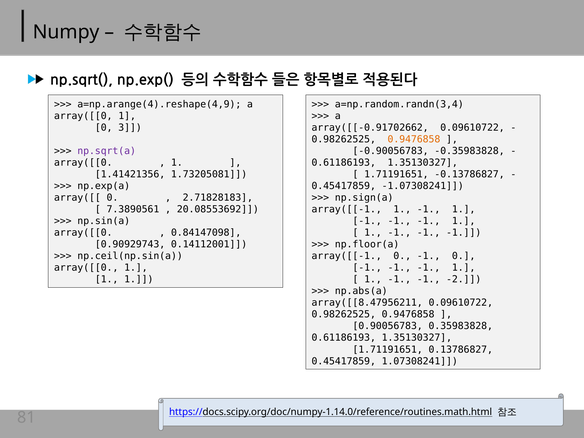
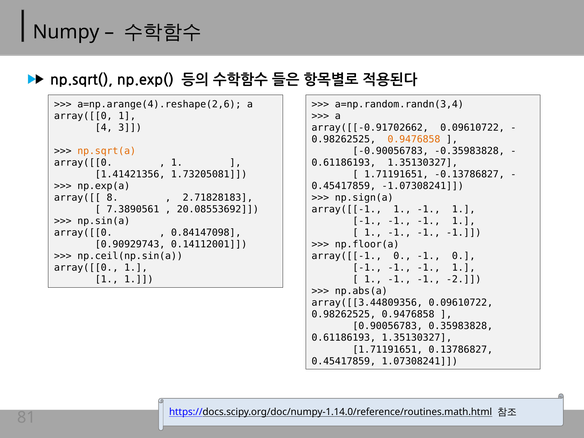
a=np.arange(4).reshape(4,9: a=np.arange(4).reshape(4,9 -> a=np.arange(4).reshape(2,6
0 at (104, 128): 0 -> 4
np.sqrt(a colour: purple -> orange
array([[ 0: 0 -> 8
array([[8.47956211: array([[8.47956211 -> array([[3.44809356
